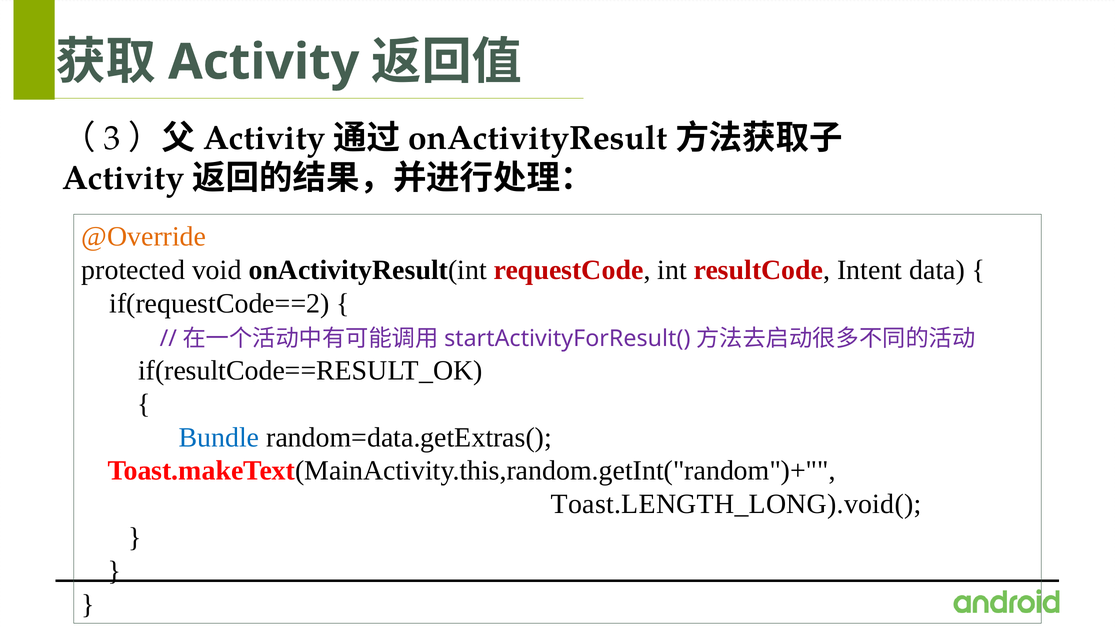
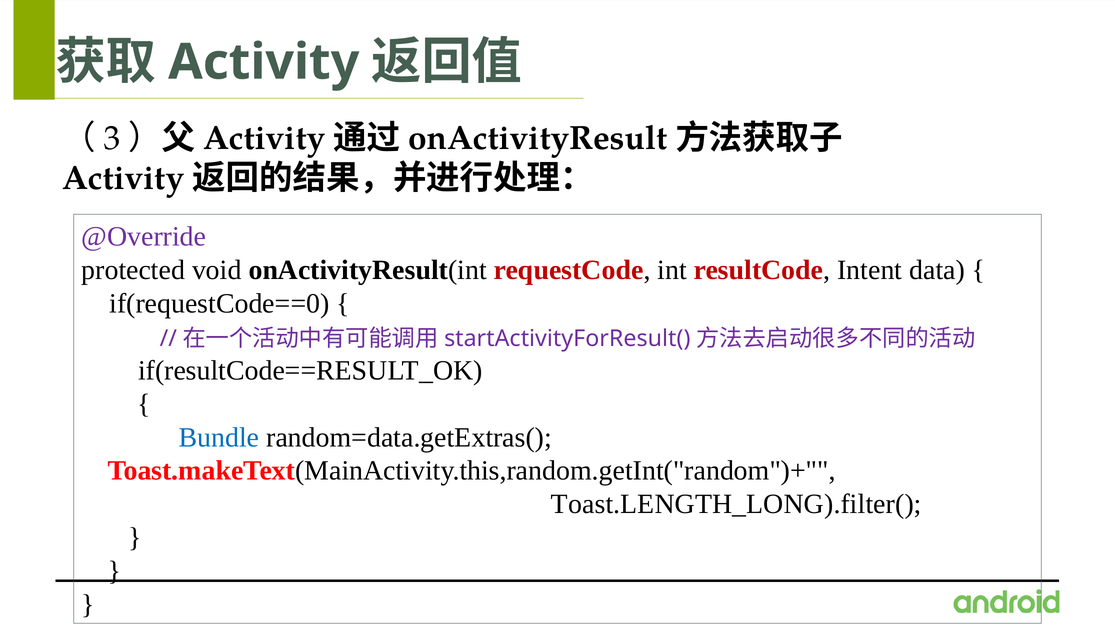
@Override colour: orange -> purple
if(requestCode==2: if(requestCode==2 -> if(requestCode==0
Toast.LENGTH_LONG).void(: Toast.LENGTH_LONG).void( -> Toast.LENGTH_LONG).filter(
